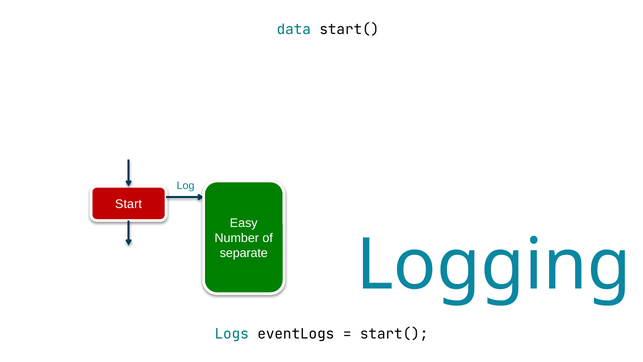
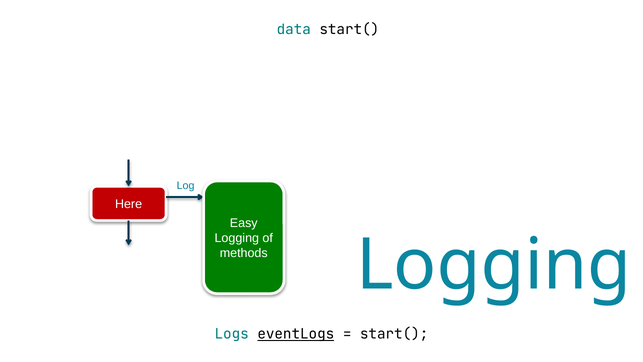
Start: Start -> Here
Number at (237, 238): Number -> Logging
separate: separate -> methods
eventLogs underline: none -> present
